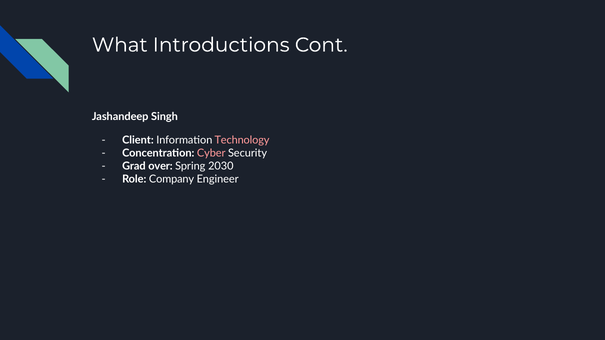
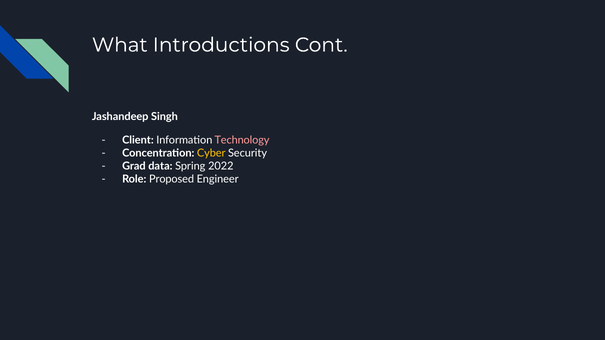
Cyber colour: pink -> yellow
over: over -> data
2030: 2030 -> 2022
Company: Company -> Proposed
